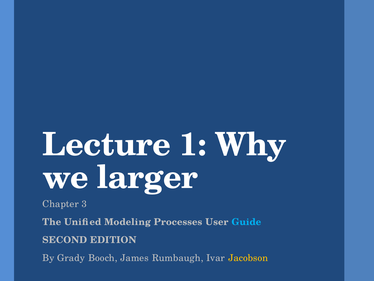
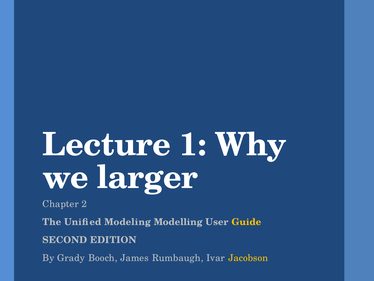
3: 3 -> 2
Processes: Processes -> Modelling
Guide colour: light blue -> yellow
